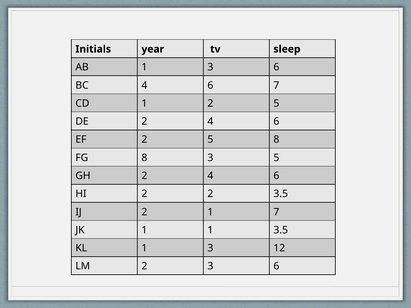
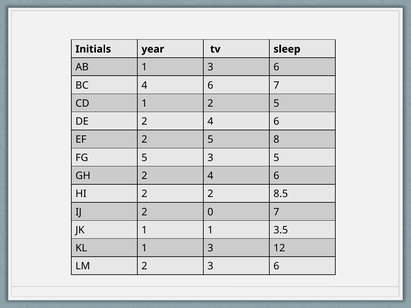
FG 8: 8 -> 5
2 3.5: 3.5 -> 8.5
2 1: 1 -> 0
